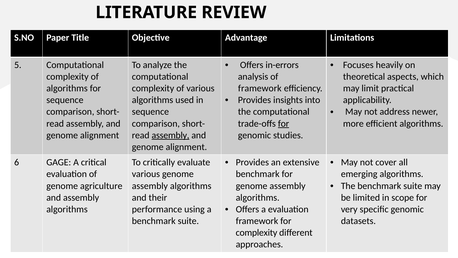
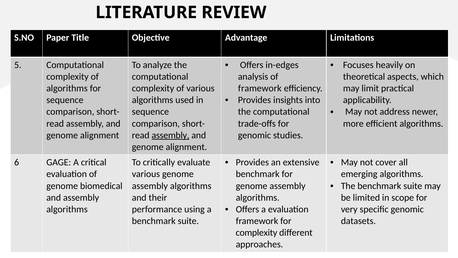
in-errors: in-errors -> in-edges
for at (284, 123) underline: present -> none
agriculture: agriculture -> biomedical
